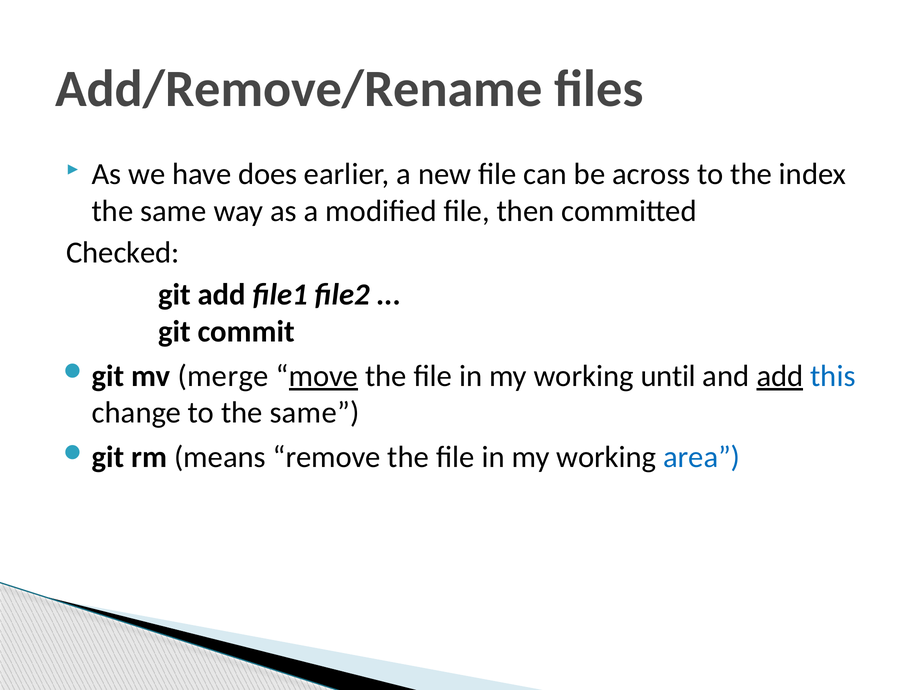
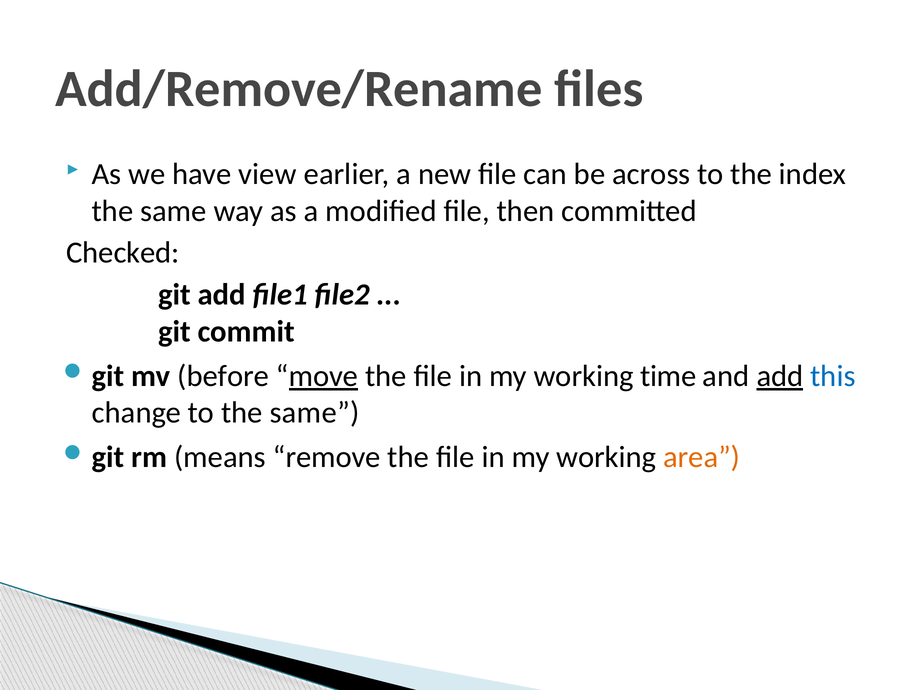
does: does -> view
merge: merge -> before
until: until -> time
area colour: blue -> orange
